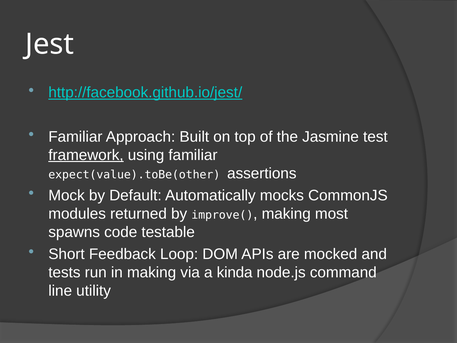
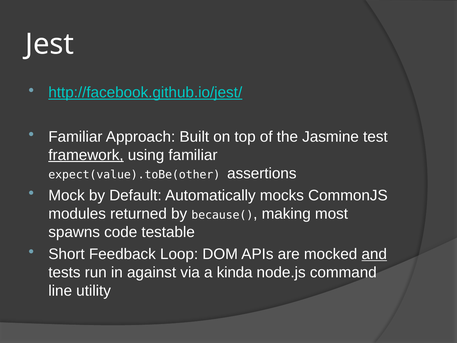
improve(: improve( -> because(
and underline: none -> present
in making: making -> against
